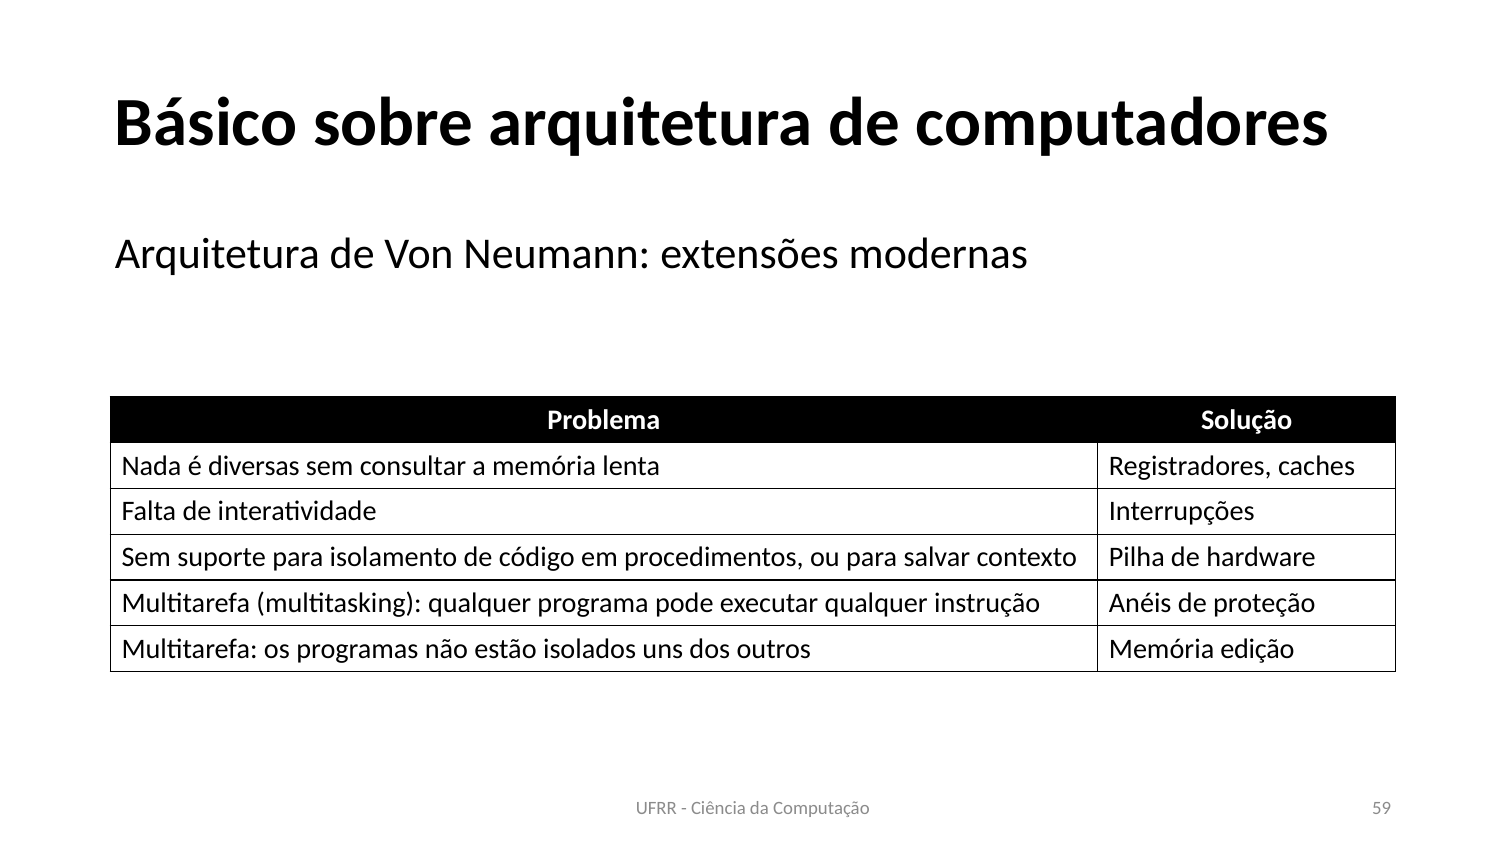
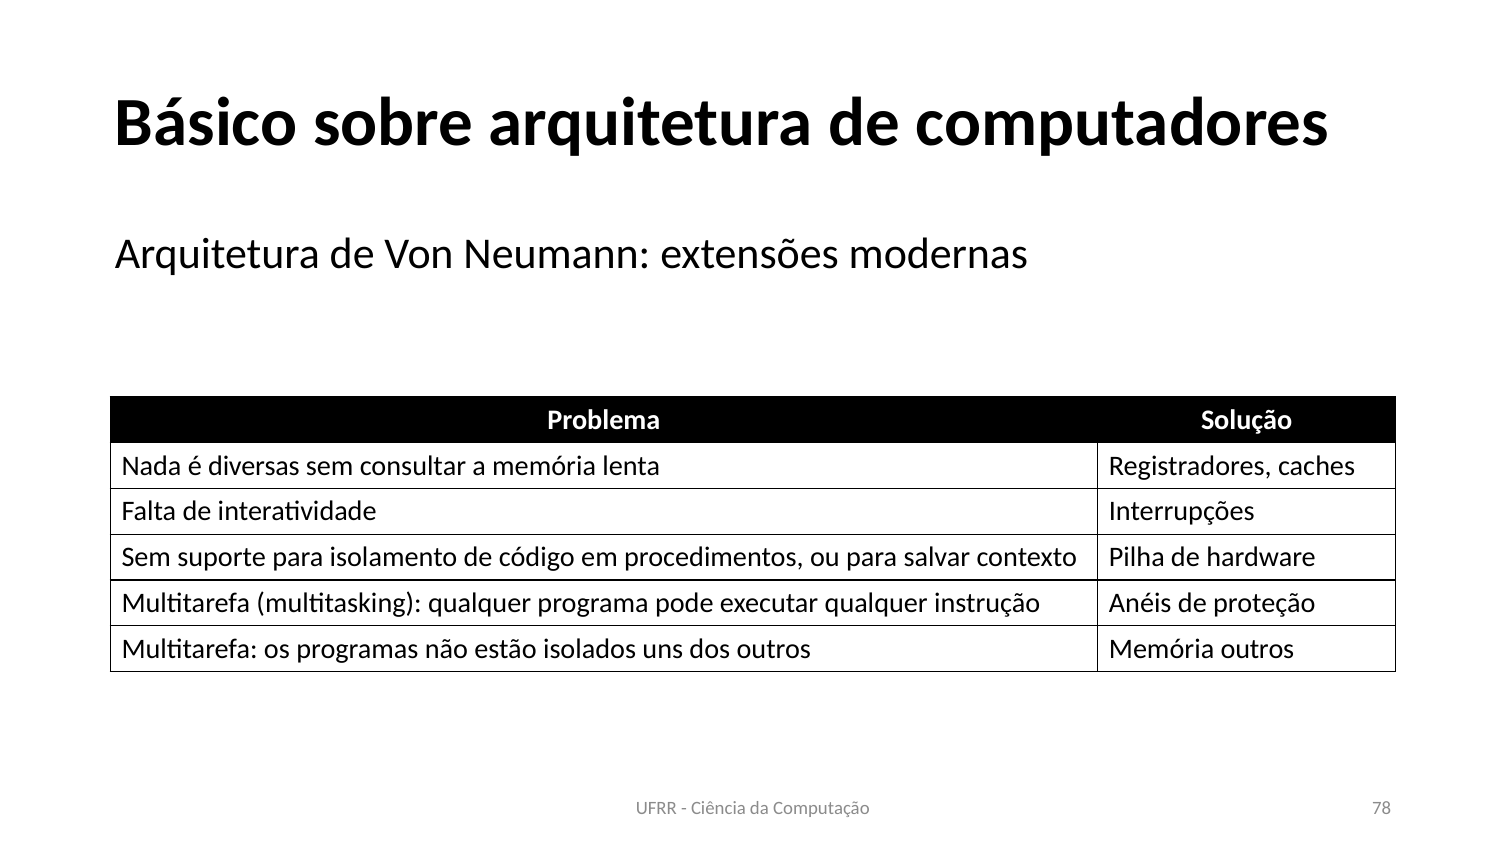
Memória edição: edição -> outros
59: 59 -> 78
